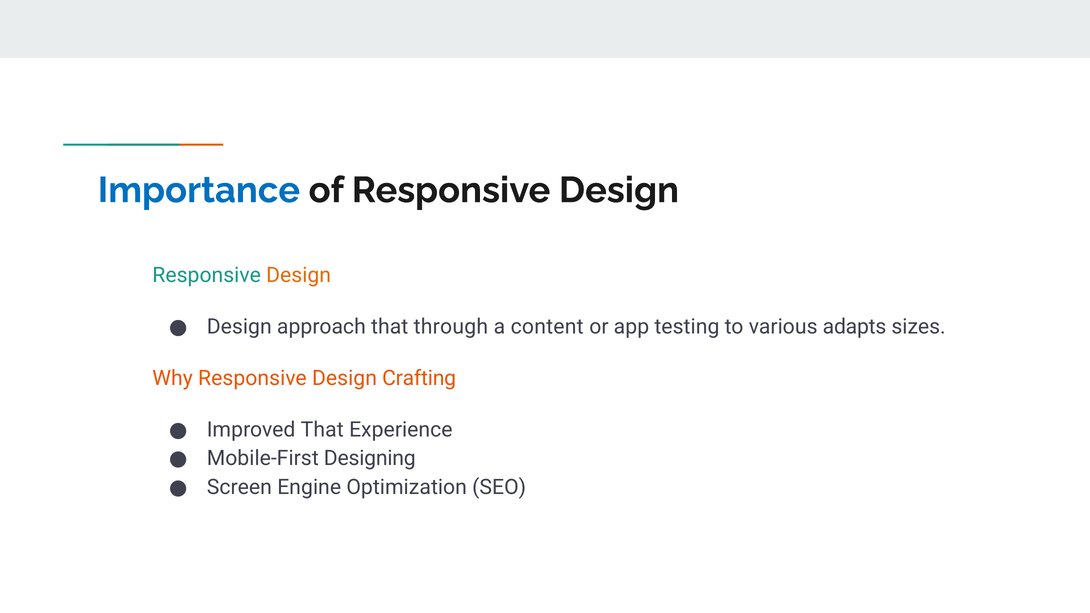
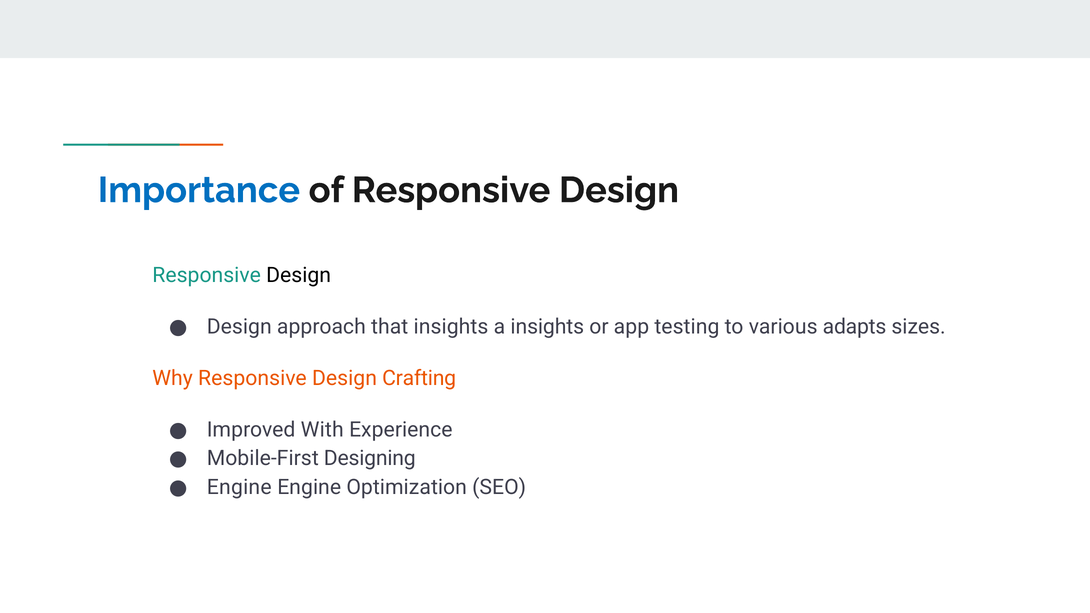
Design at (299, 275) colour: orange -> black
that through: through -> insights
a content: content -> insights
Improved That: That -> With
Screen at (239, 487): Screen -> Engine
